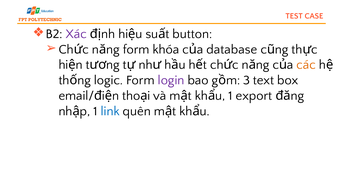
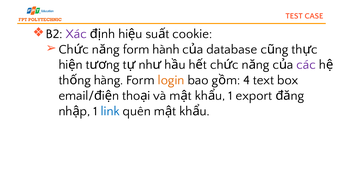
button: button -> cookie
khóa: khóa -> hành
các colour: orange -> purple
logic: logic -> hàng
login colour: purple -> orange
3: 3 -> 4
